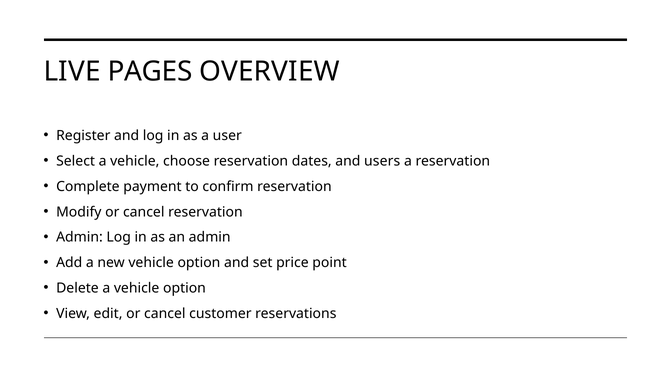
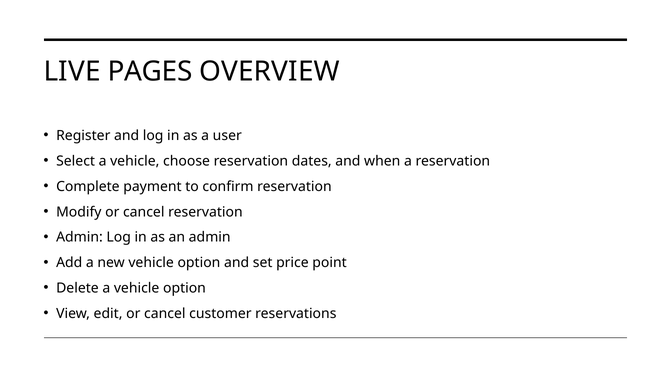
users: users -> when
